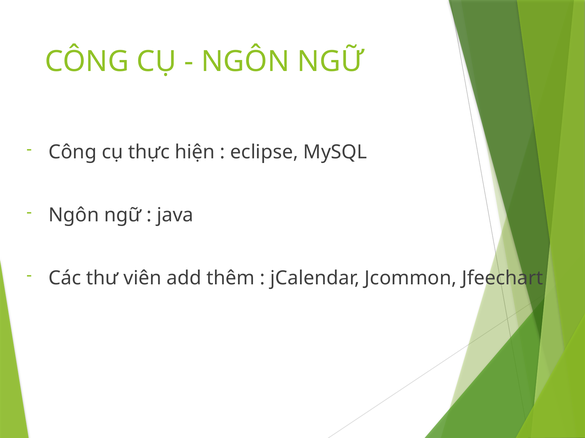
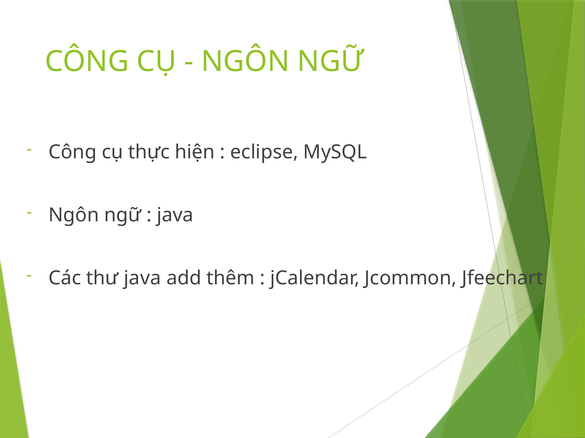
thư viên: viên -> java
